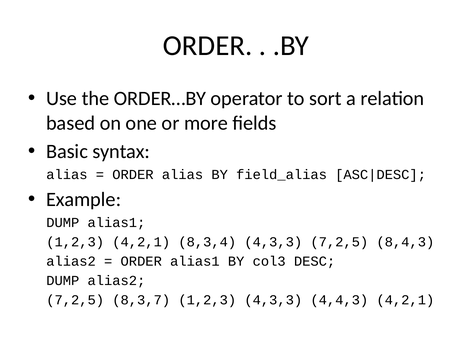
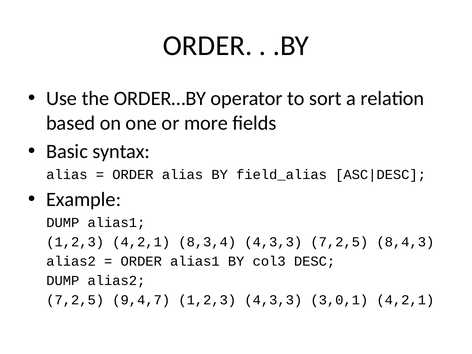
8,3,7: 8,3,7 -> 9,4,7
4,4,3: 4,4,3 -> 3,0,1
